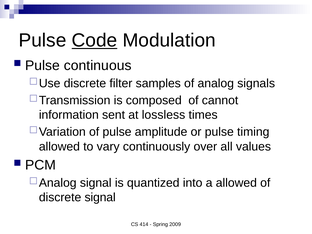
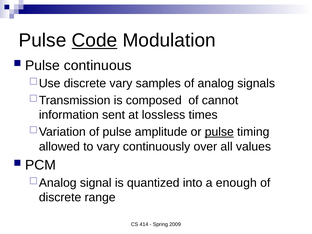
discrete filter: filter -> vary
pulse at (219, 132) underline: none -> present
a allowed: allowed -> enough
discrete signal: signal -> range
